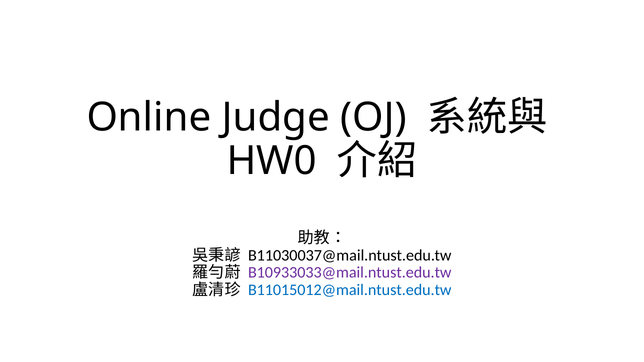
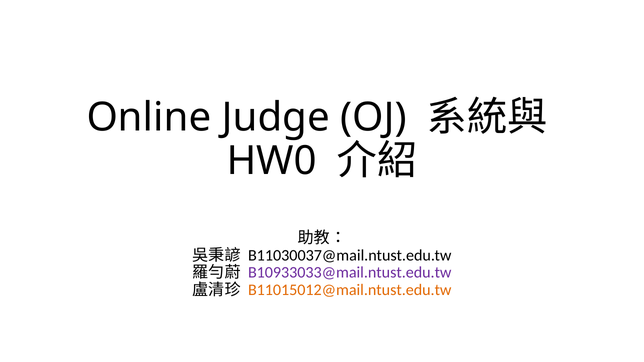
B11015012@mail.ntust.edu.tw colour: blue -> orange
